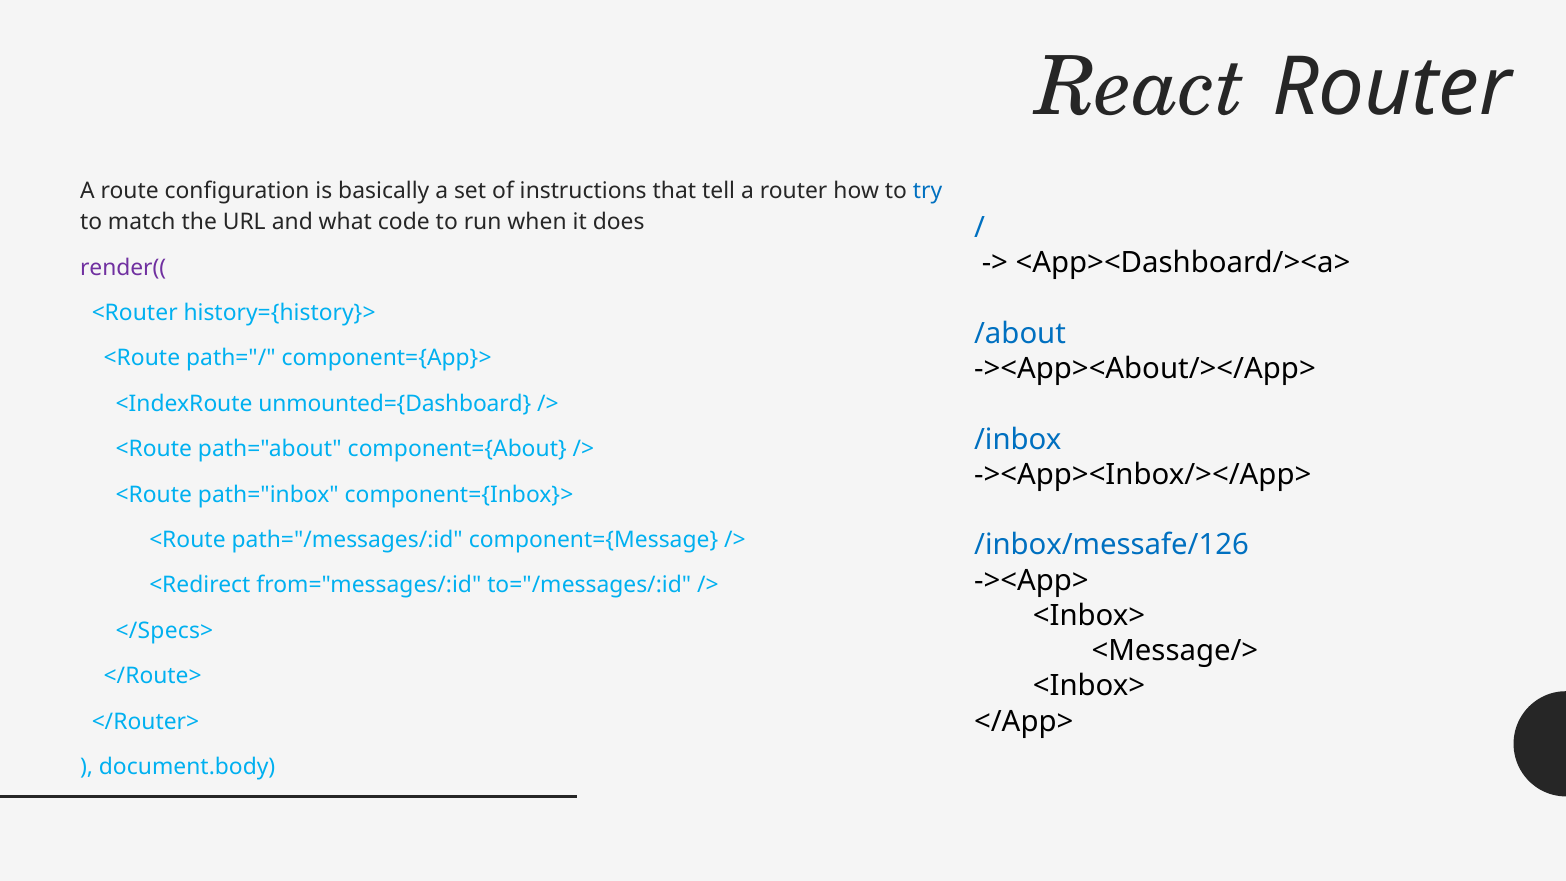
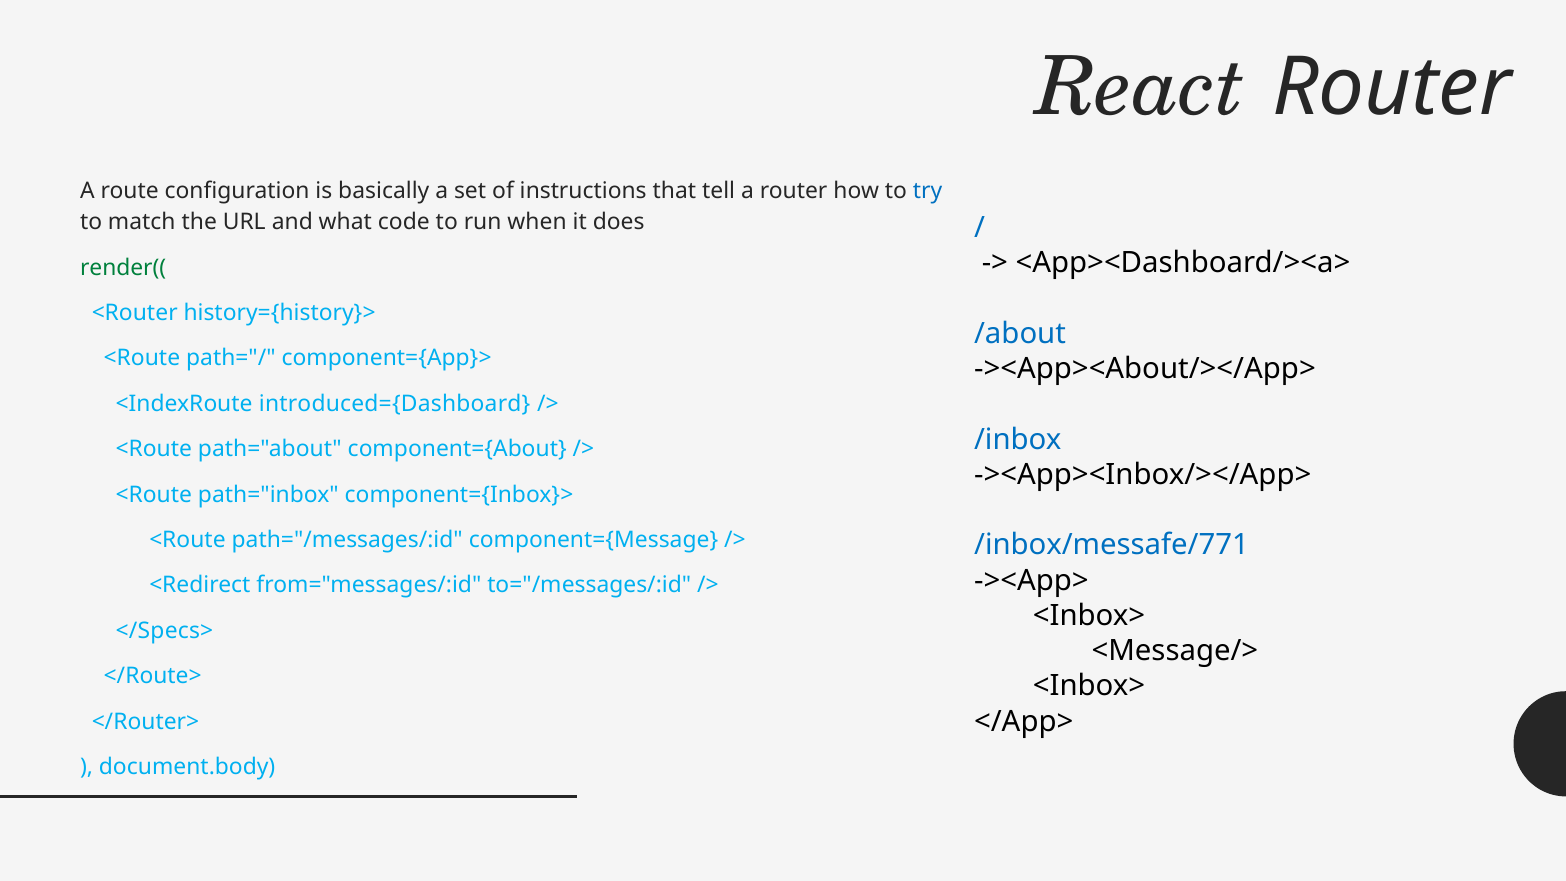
render(( colour: purple -> green
unmounted={Dashboard: unmounted={Dashboard -> introduced={Dashboard
/inbox/messafe/126: /inbox/messafe/126 -> /inbox/messafe/771
